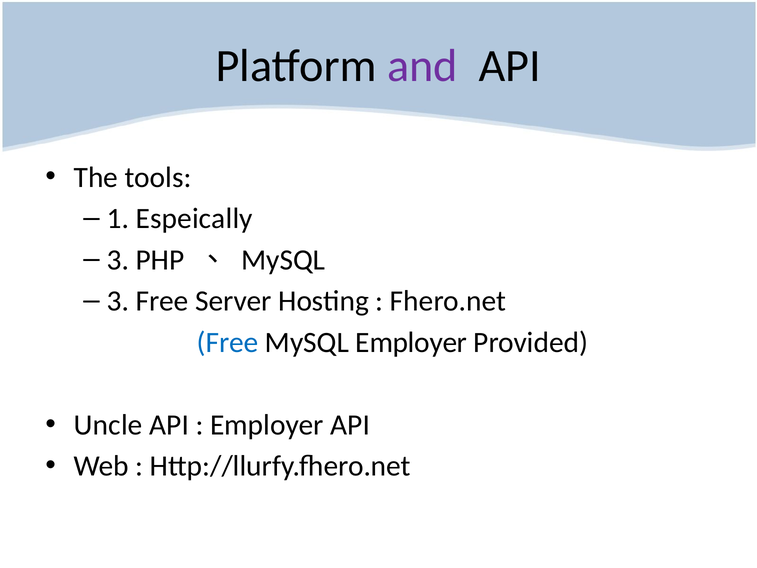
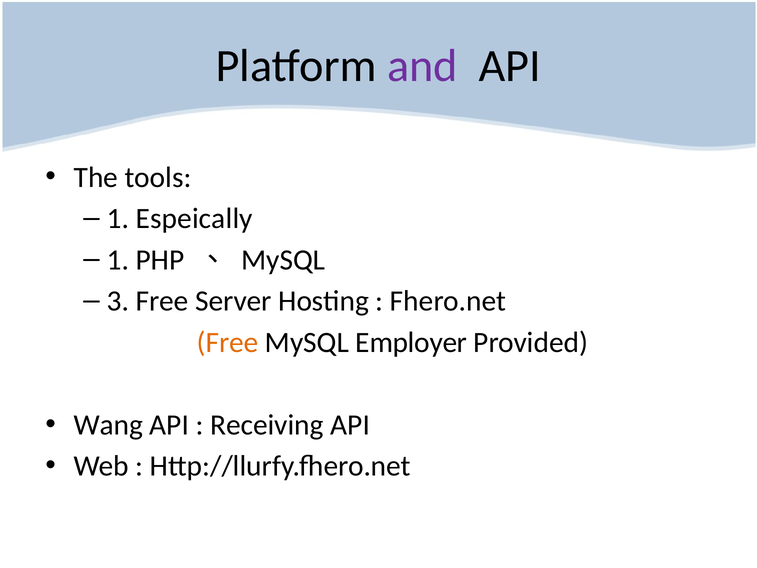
3 at (118, 260): 3 -> 1
Free at (228, 342) colour: blue -> orange
Uncle: Uncle -> Wang
Employer at (267, 425): Employer -> Receiving
